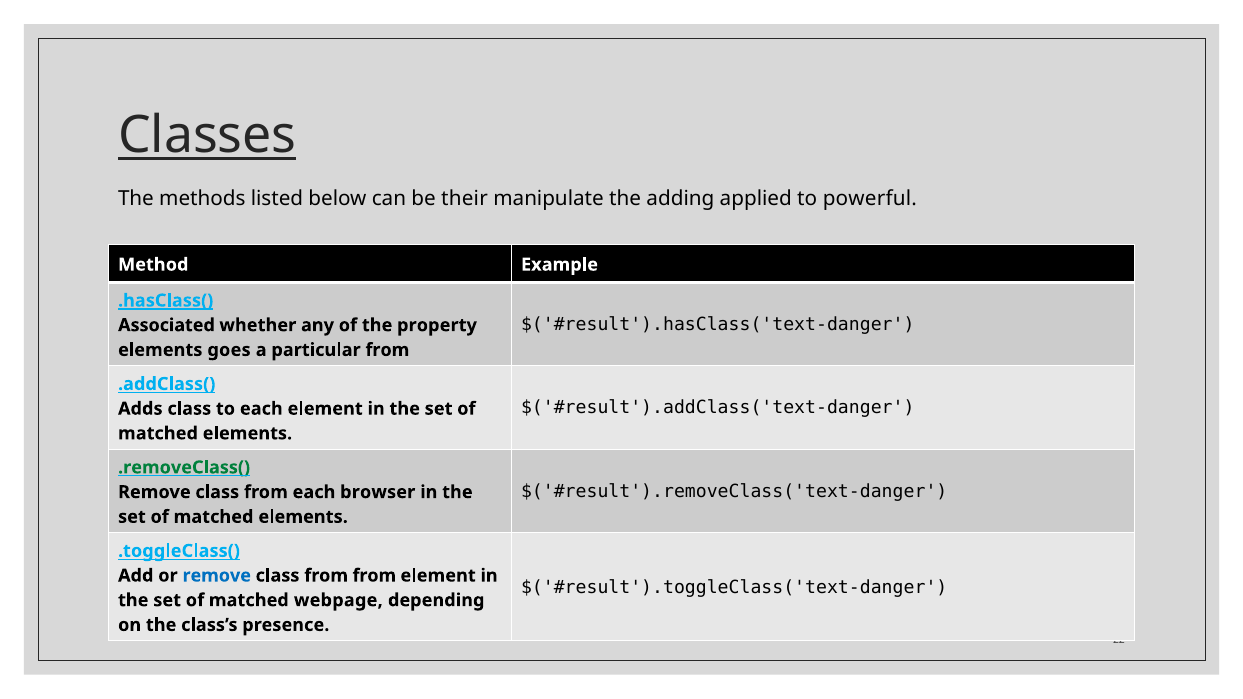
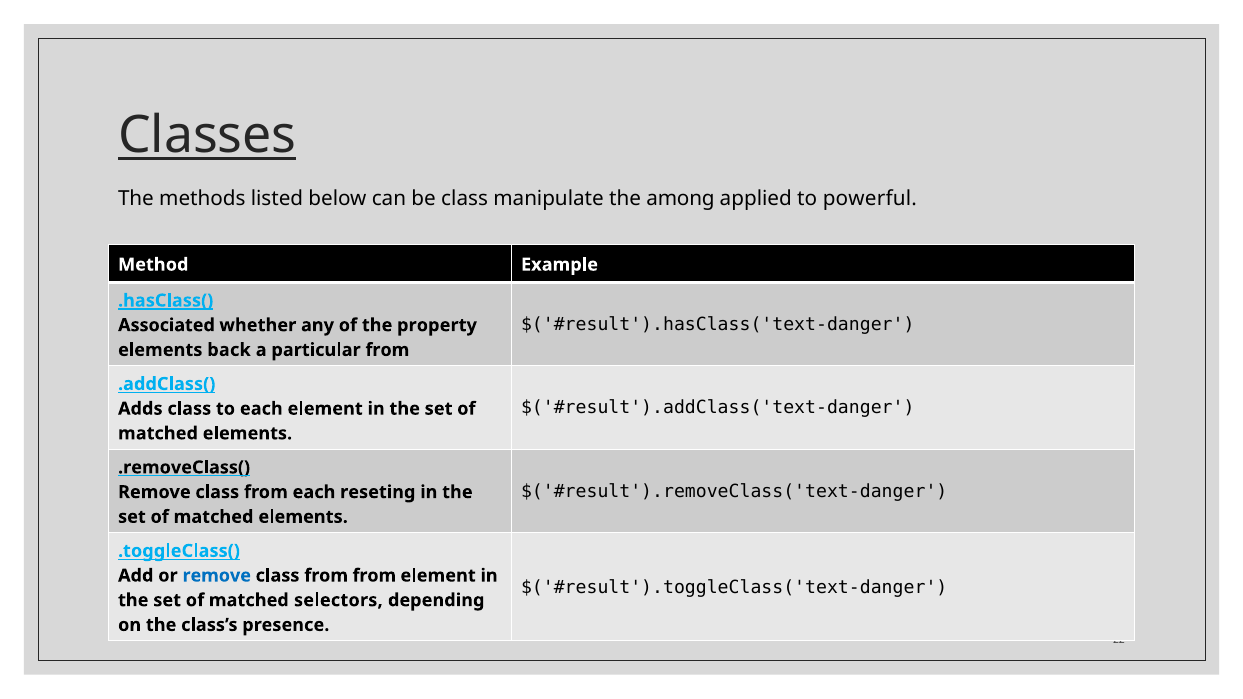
be their: their -> class
adding: adding -> among
goes: goes -> back
.removeClass( colour: green -> black
browser: browser -> reseting
webpage: webpage -> selectors
